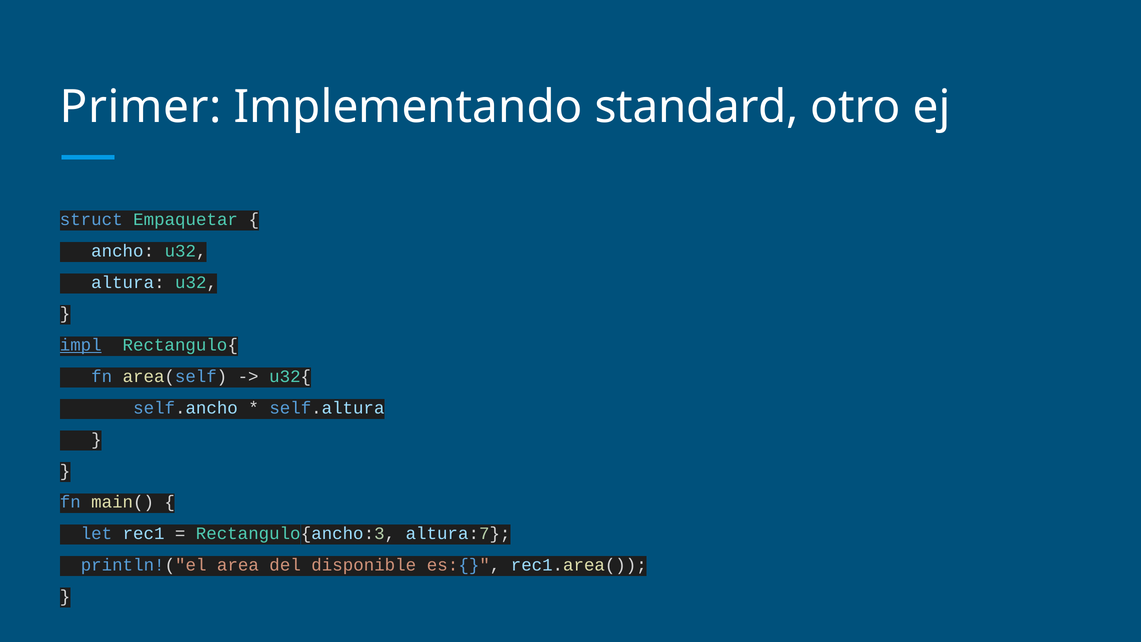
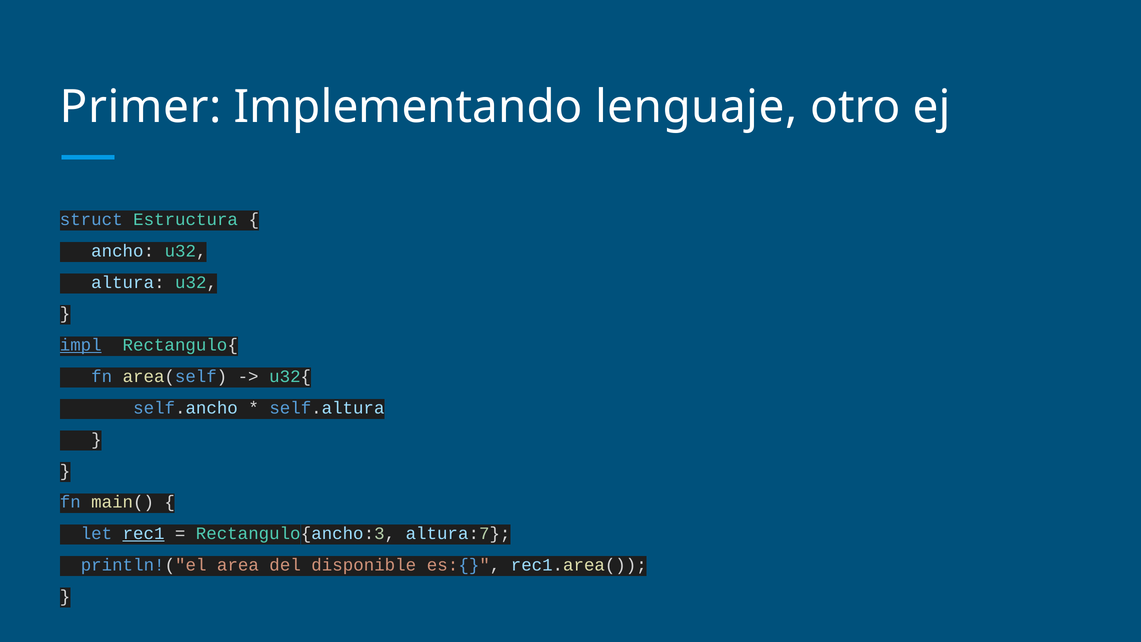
standard: standard -> lenguaje
Empaquetar: Empaquetar -> Estructura
rec1 underline: none -> present
